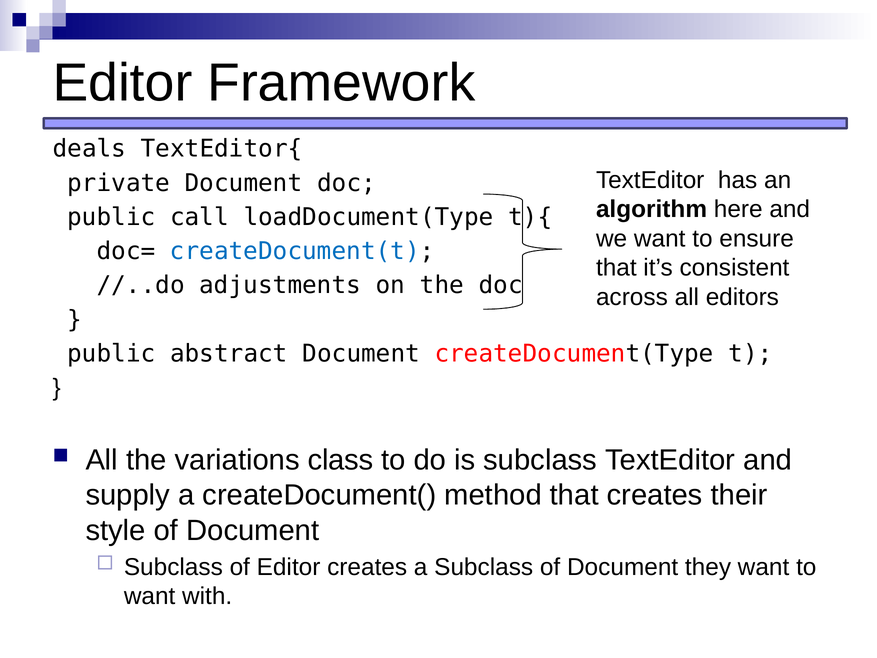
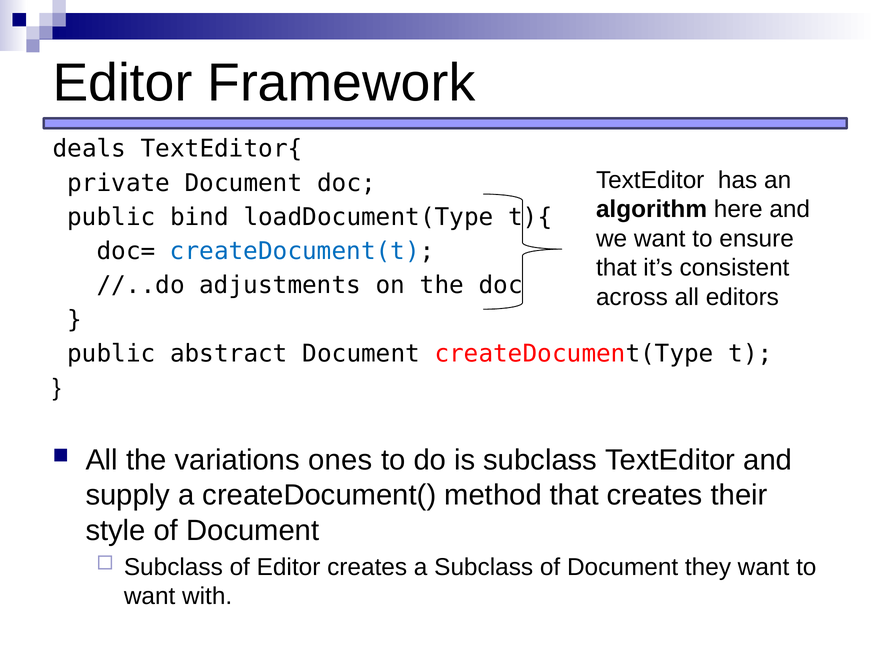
call: call -> bind
class: class -> ones
